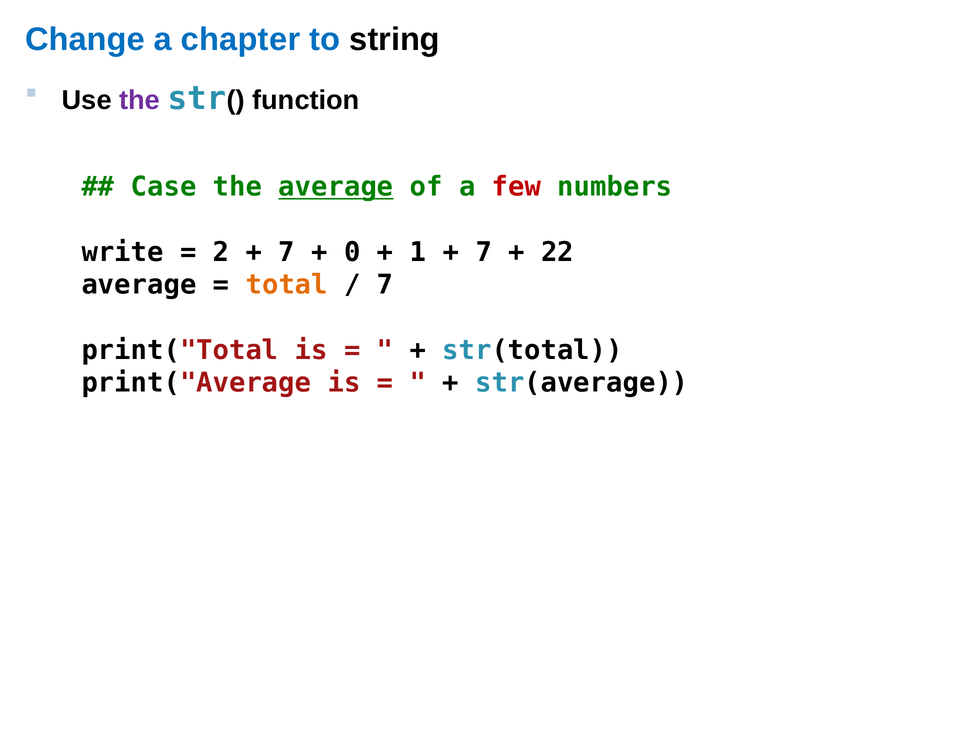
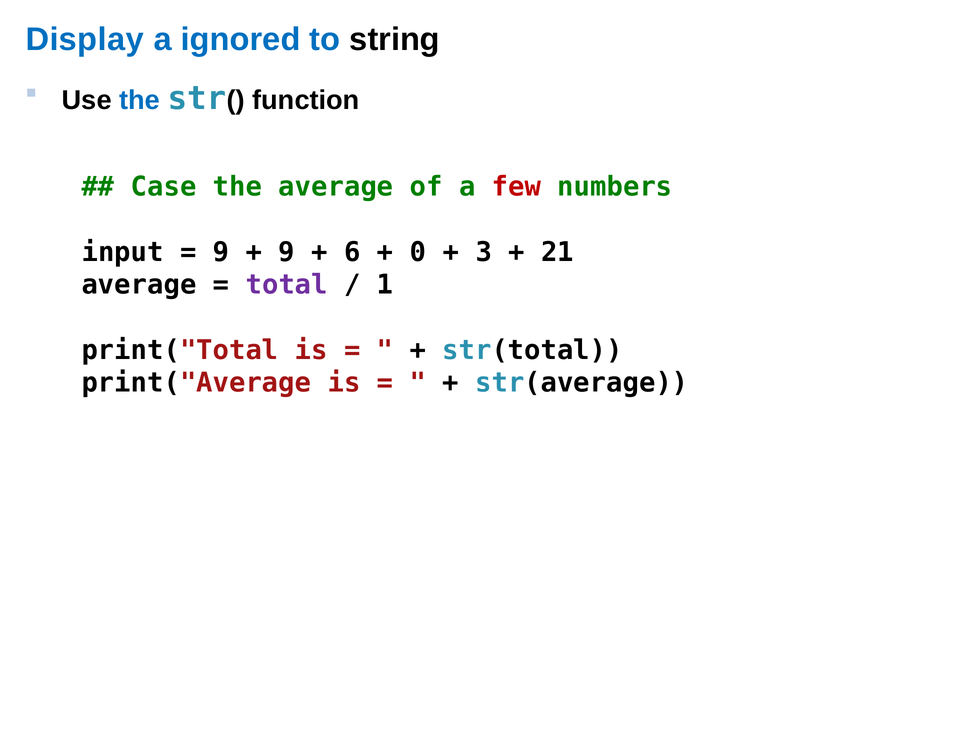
Change: Change -> Display
chapter: chapter -> ignored
the at (140, 100) colour: purple -> blue
average at (336, 187) underline: present -> none
write: write -> input
2 at (221, 252): 2 -> 9
7 at (287, 252): 7 -> 9
0: 0 -> 6
1: 1 -> 0
7 at (484, 252): 7 -> 3
22: 22 -> 21
total colour: orange -> purple
7 at (385, 285): 7 -> 1
